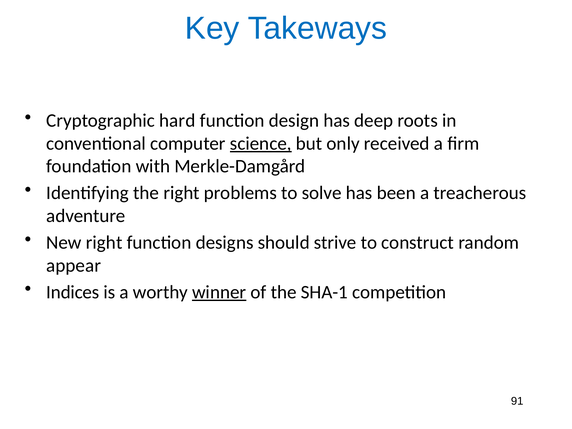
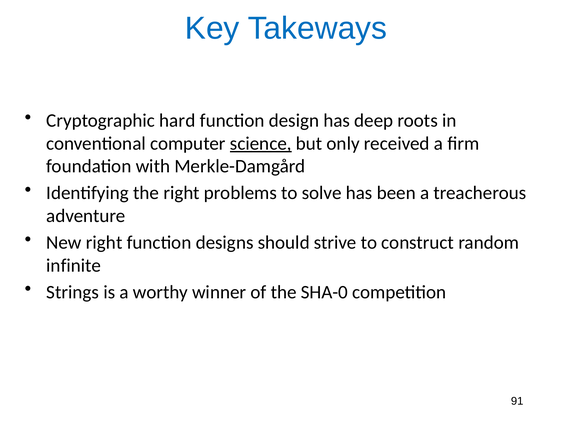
appear: appear -> infinite
Indices: Indices -> Strings
winner underline: present -> none
SHA-1: SHA-1 -> SHA-0
